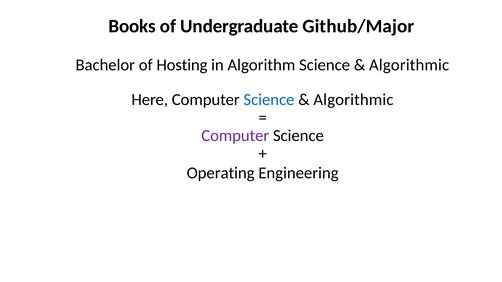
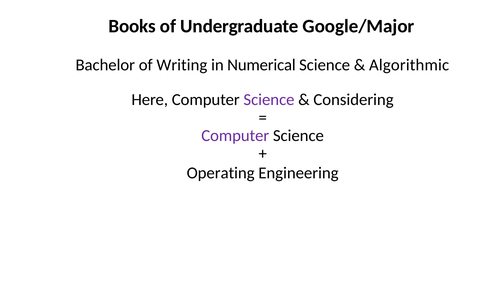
Github/Major: Github/Major -> Google/Major
Hosting: Hosting -> Writing
Algorithm: Algorithm -> Numerical
Science at (269, 100) colour: blue -> purple
Algorithmic at (353, 100): Algorithmic -> Considering
